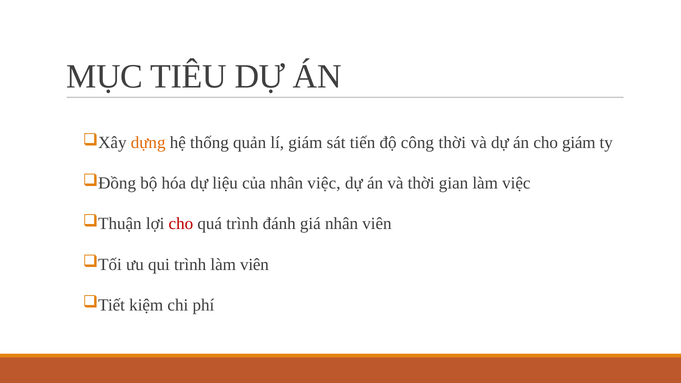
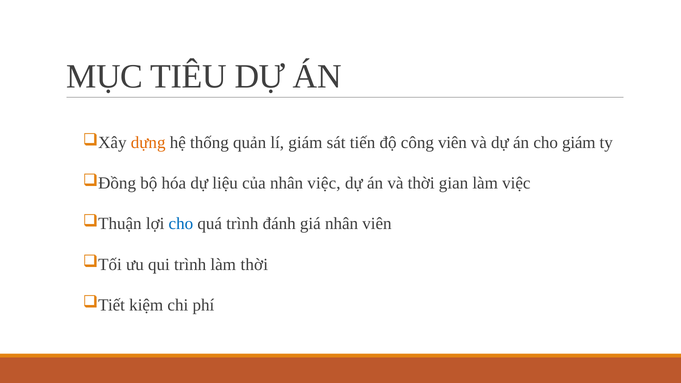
công thời: thời -> viên
cho at (181, 224) colour: red -> blue
làm viên: viên -> thời
